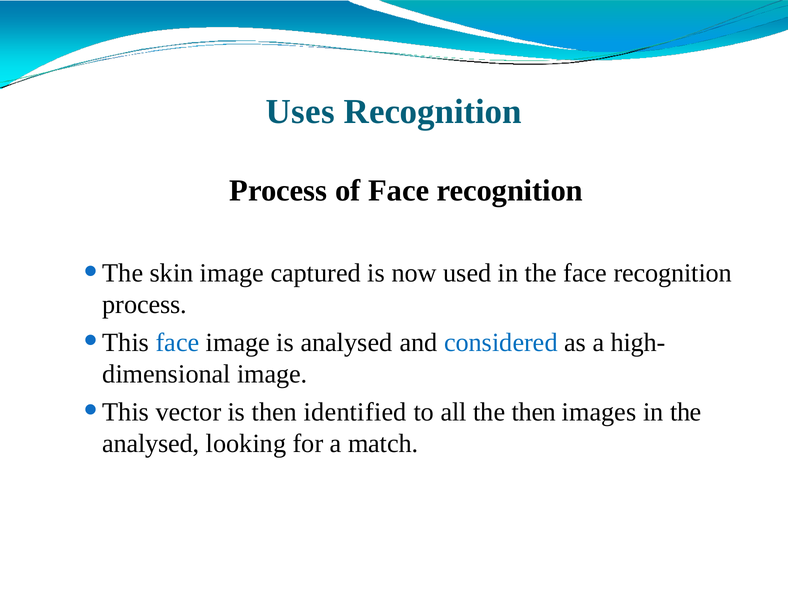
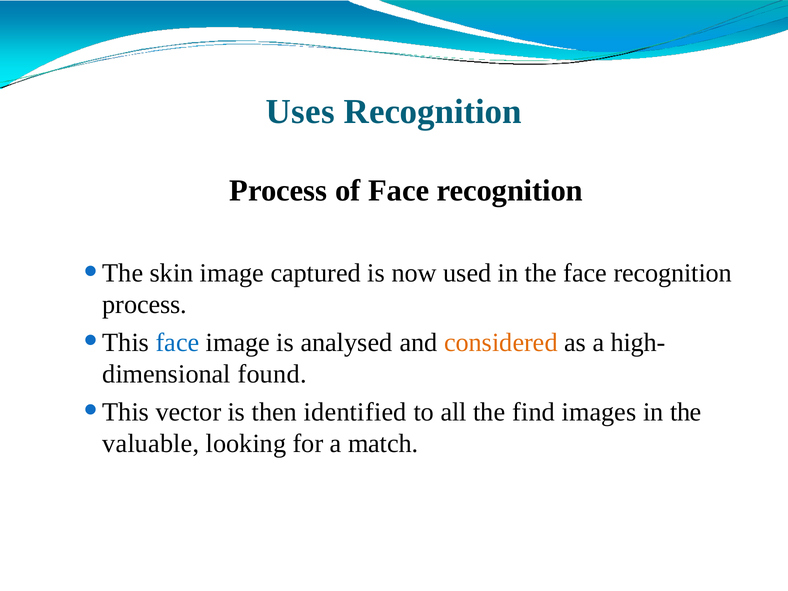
considered colour: blue -> orange
dimensional image: image -> found
the then: then -> find
analysed at (151, 444): analysed -> valuable
